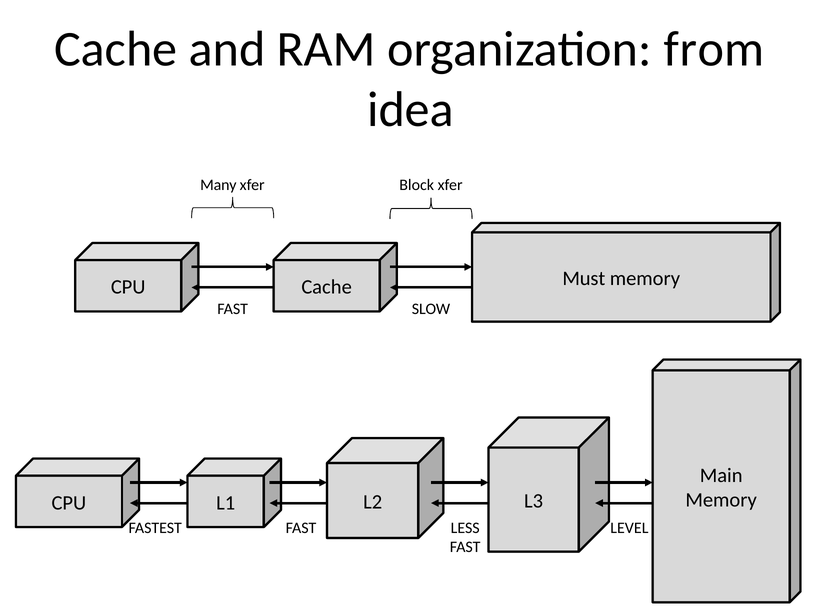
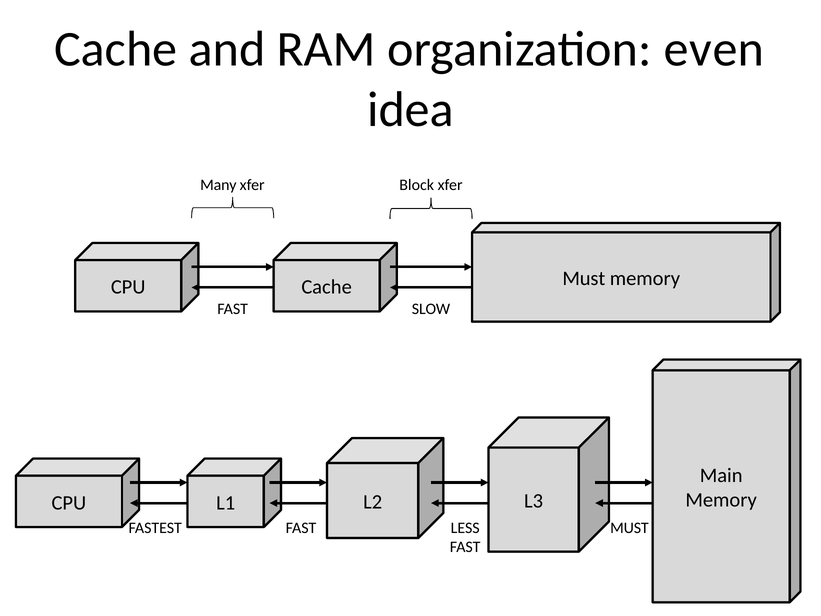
from: from -> even
LEVEL at (629, 528): LEVEL -> MUST
